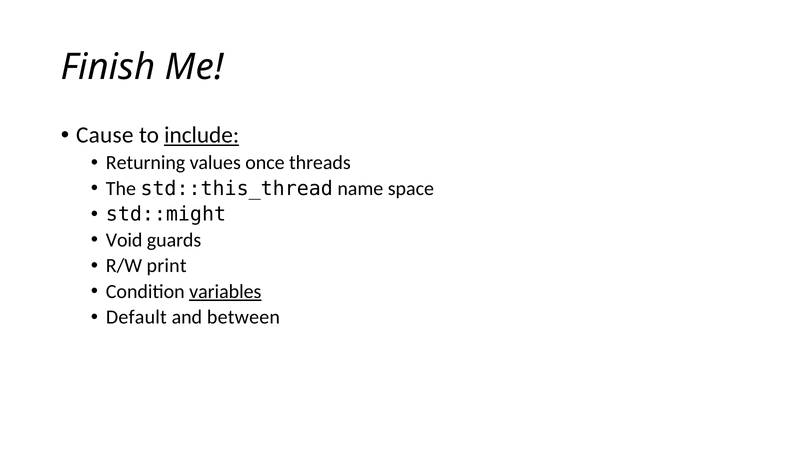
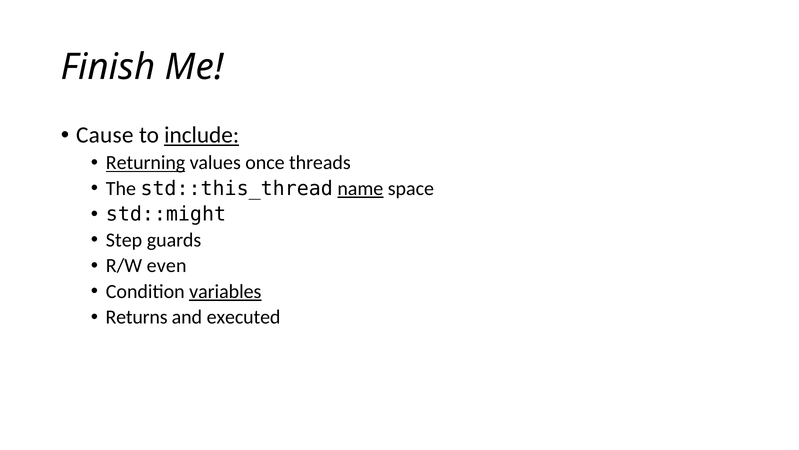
Returning underline: none -> present
name underline: none -> present
Void: Void -> Step
print: print -> even
Default: Default -> Returns
between: between -> executed
